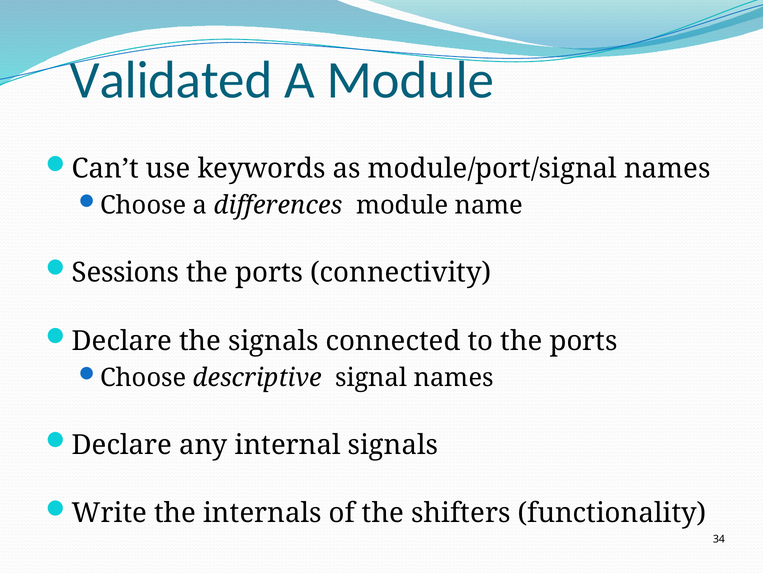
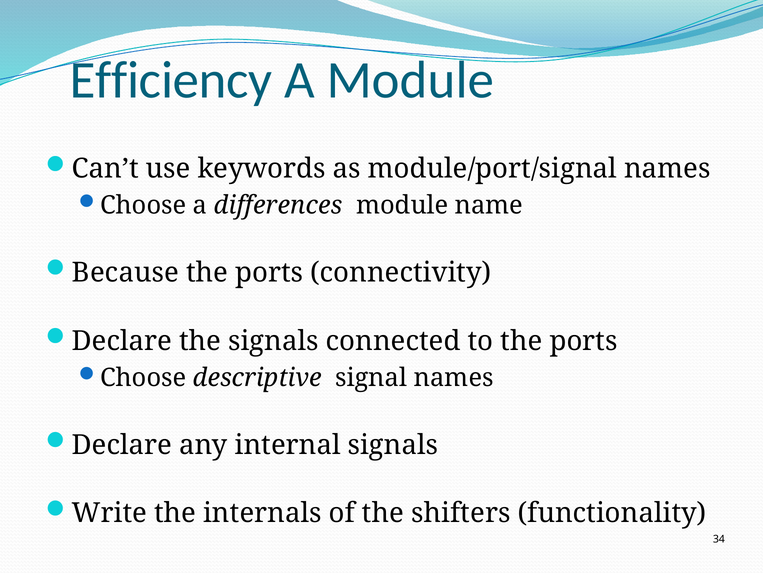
Validated: Validated -> Efficiency
Sessions: Sessions -> Because
